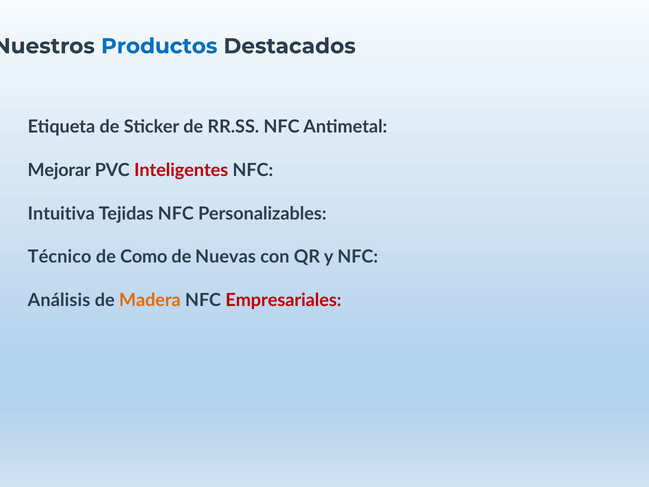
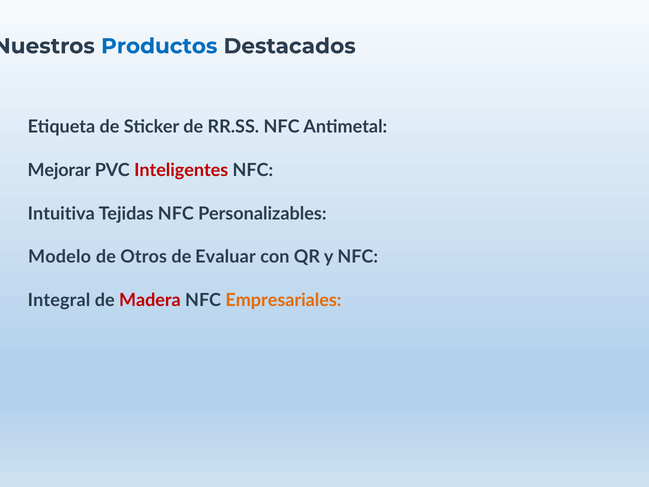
Técnico: Técnico -> Modelo
Como: Como -> Otros
Nuevas: Nuevas -> Evaluar
Análisis: Análisis -> Integral
Madera colour: orange -> red
Empresariales colour: red -> orange
